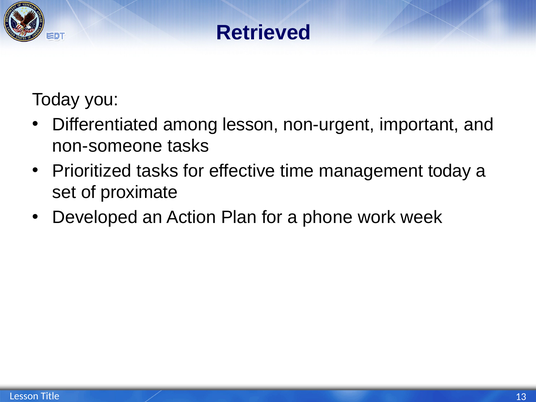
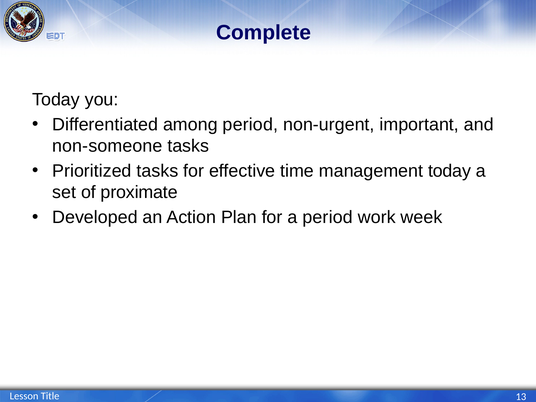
Retrieved: Retrieved -> Complete
among lesson: lesson -> period
a phone: phone -> period
